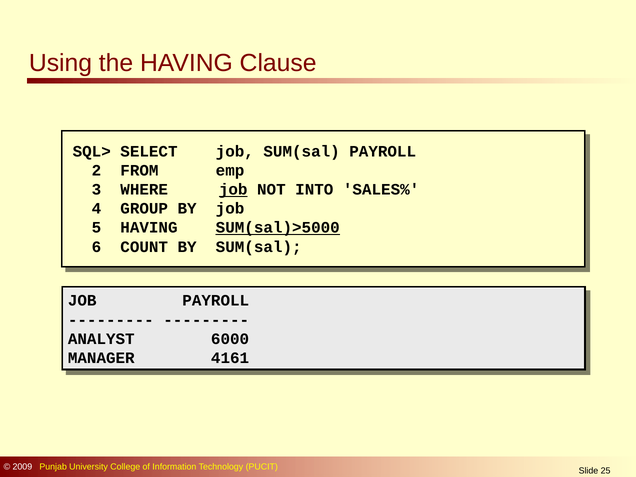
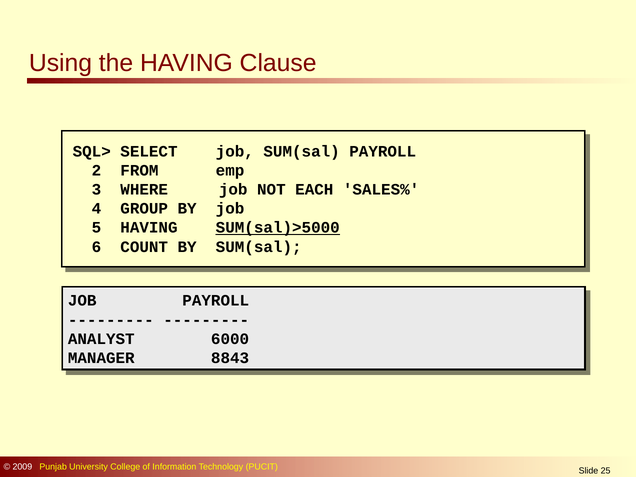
job at (233, 190) underline: present -> none
INTO: INTO -> EACH
4161: 4161 -> 8843
